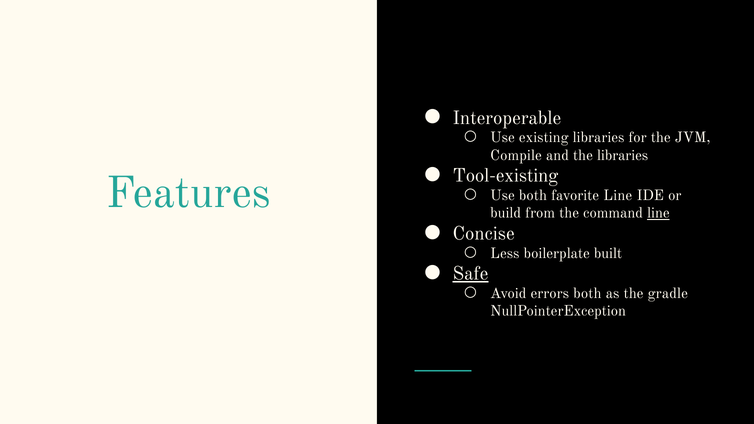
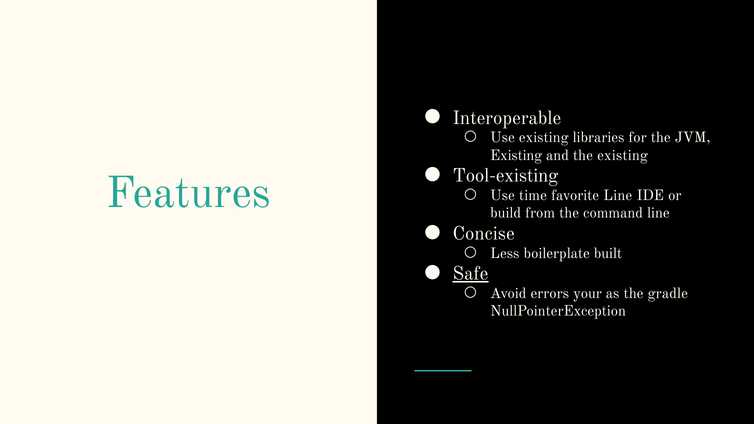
Compile at (516, 155): Compile -> Existing
the libraries: libraries -> existing
Use both: both -> time
line at (658, 213) underline: present -> none
errors both: both -> your
